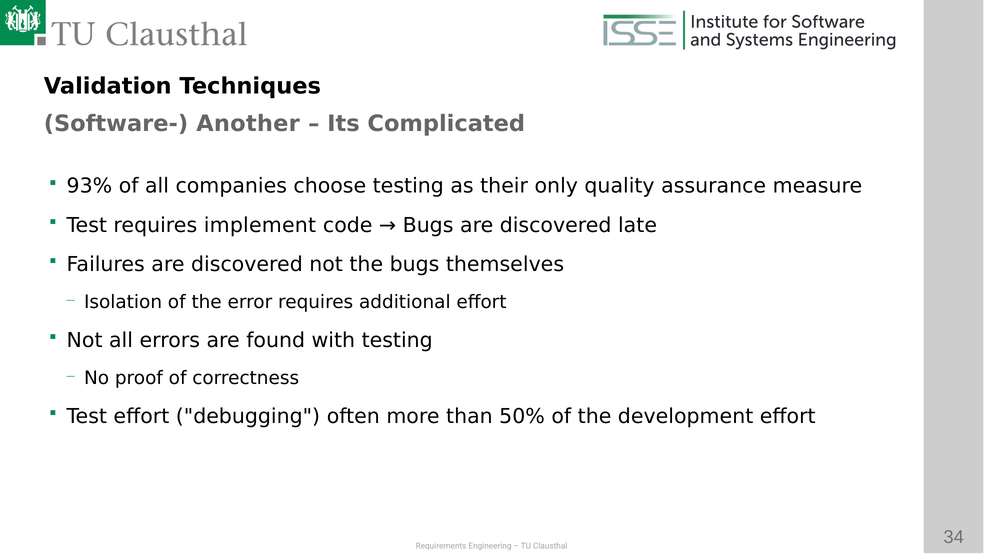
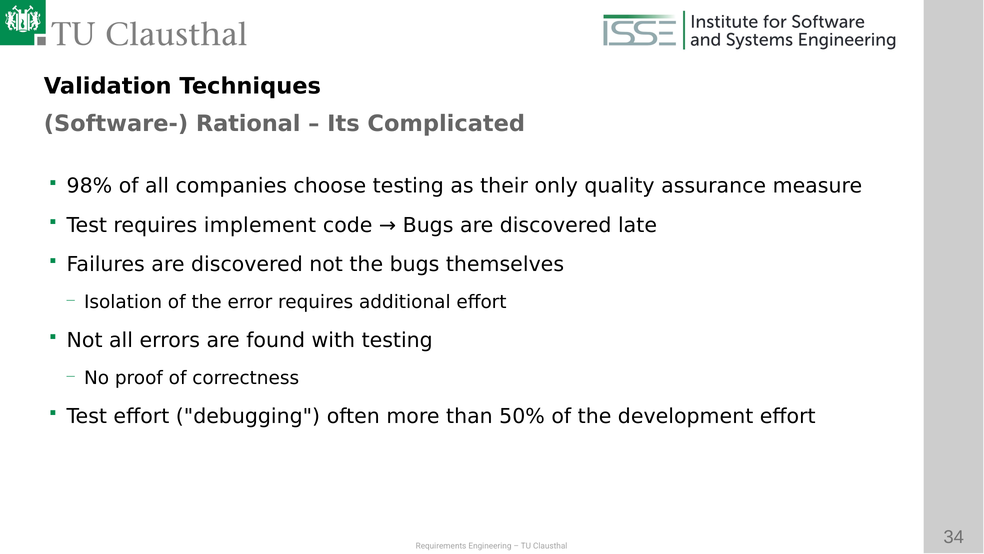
Another: Another -> Rational
93%: 93% -> 98%
